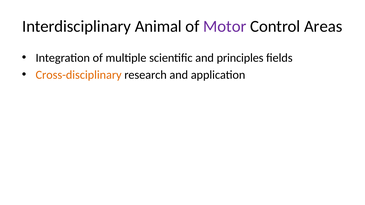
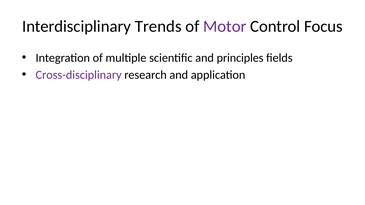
Animal: Animal -> Trends
Areas: Areas -> Focus
Cross-disciplinary colour: orange -> purple
